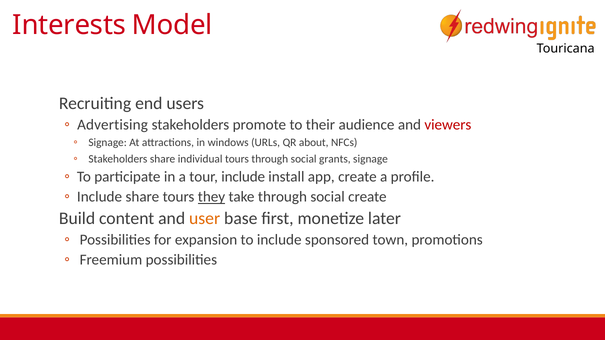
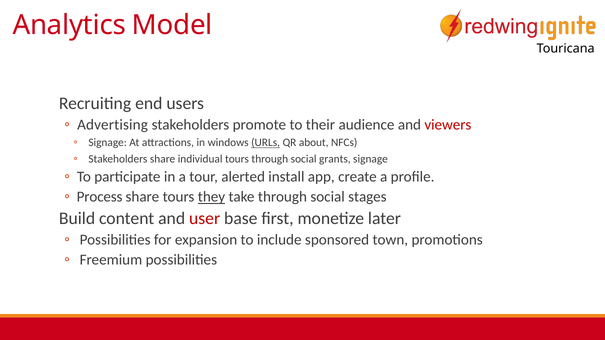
Interests: Interests -> Analytics
URLs underline: none -> present
tour include: include -> alerted
Include at (100, 197): Include -> Process
social create: create -> stages
user colour: orange -> red
